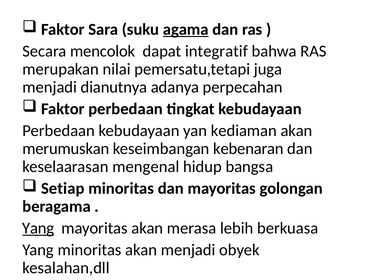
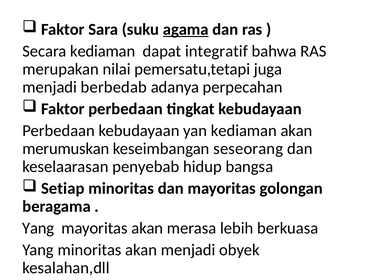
Secara mencolok: mencolok -> kediaman
dianutnya: dianutnya -> berbedab
kebenaran: kebenaran -> seseorang
mengenal: mengenal -> penyebab
Yang at (38, 228) underline: present -> none
